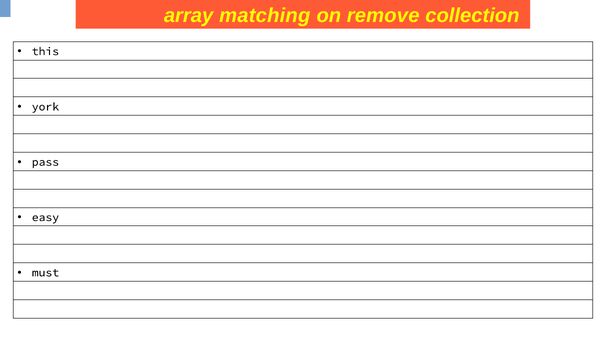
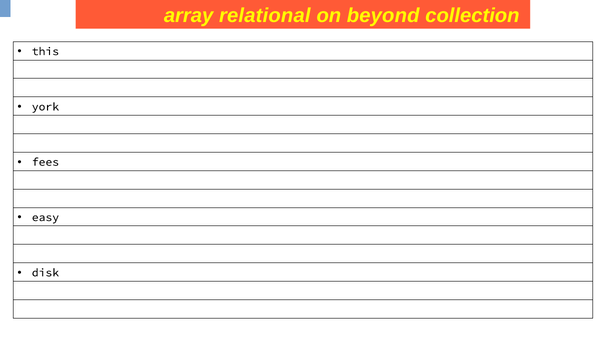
matching: matching -> relational
remove: remove -> beyond
pass: pass -> fees
must: must -> disk
